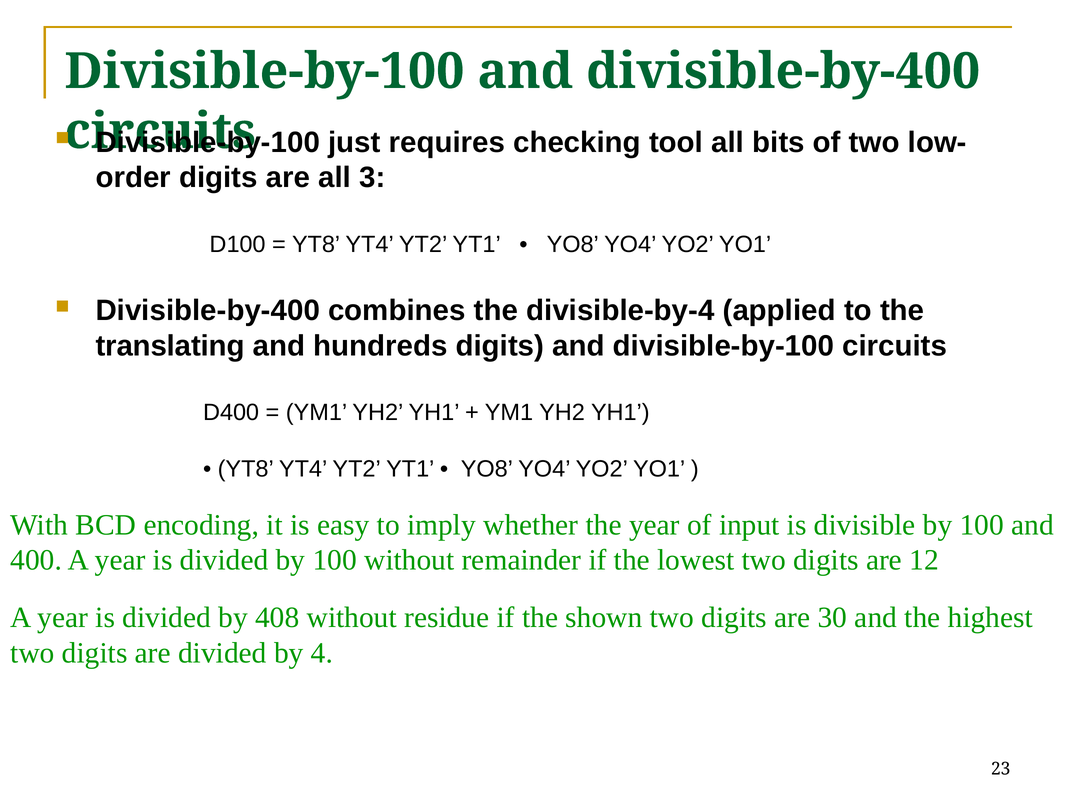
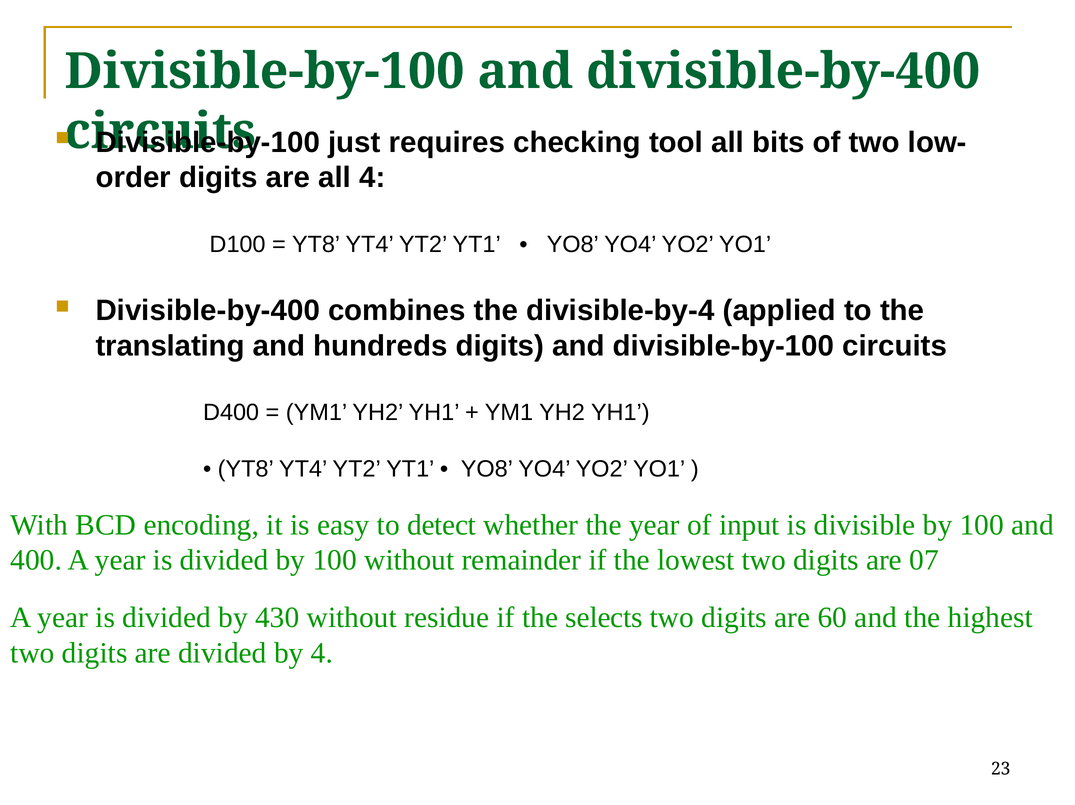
all 3: 3 -> 4
imply: imply -> detect
12: 12 -> 07
408: 408 -> 430
shown: shown -> selects
30: 30 -> 60
